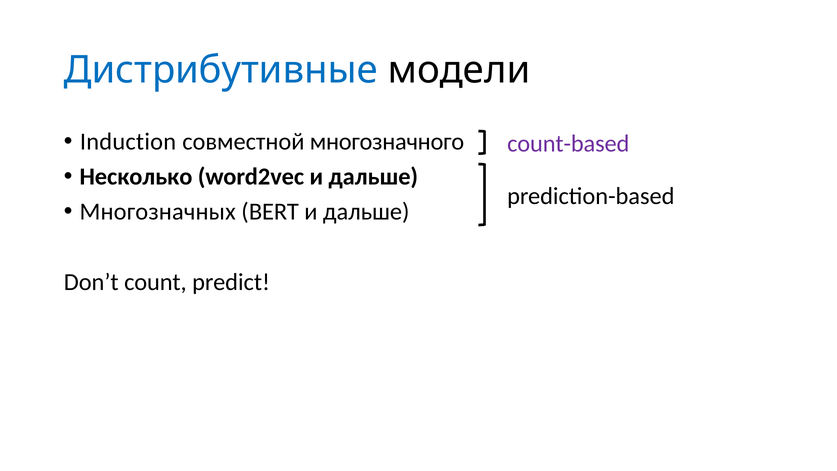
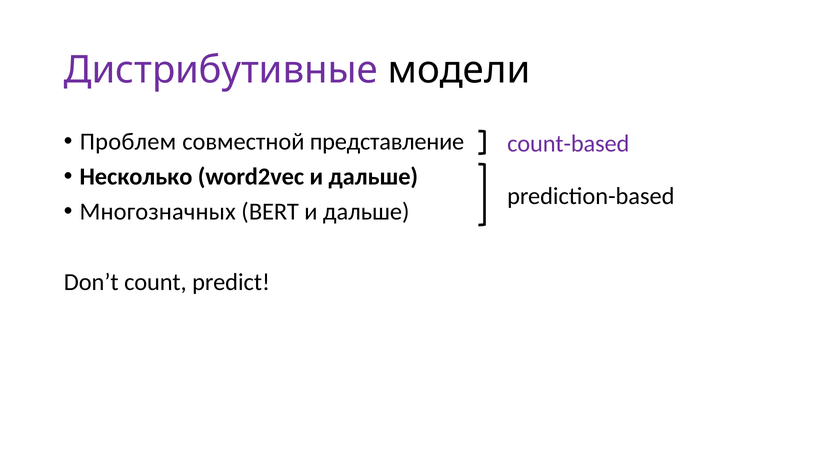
Дистрибутивные colour: blue -> purple
Induction: Induction -> Проблем
многозначного: многозначного -> представление
